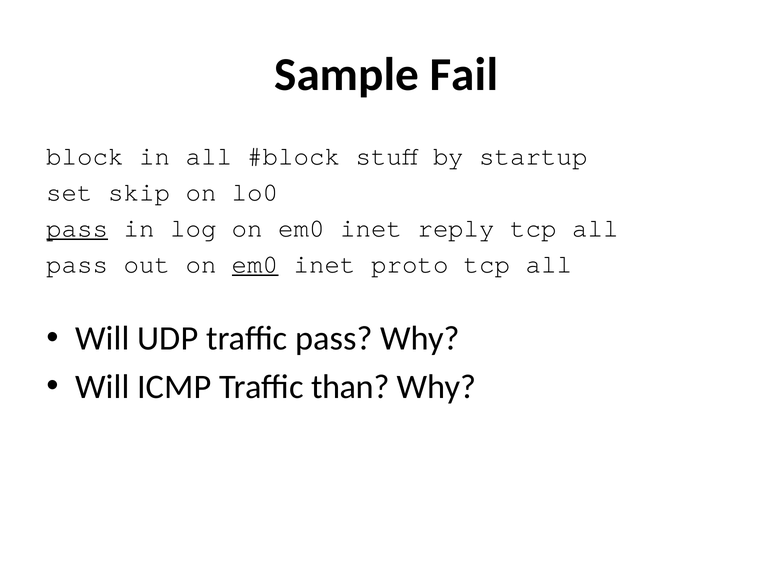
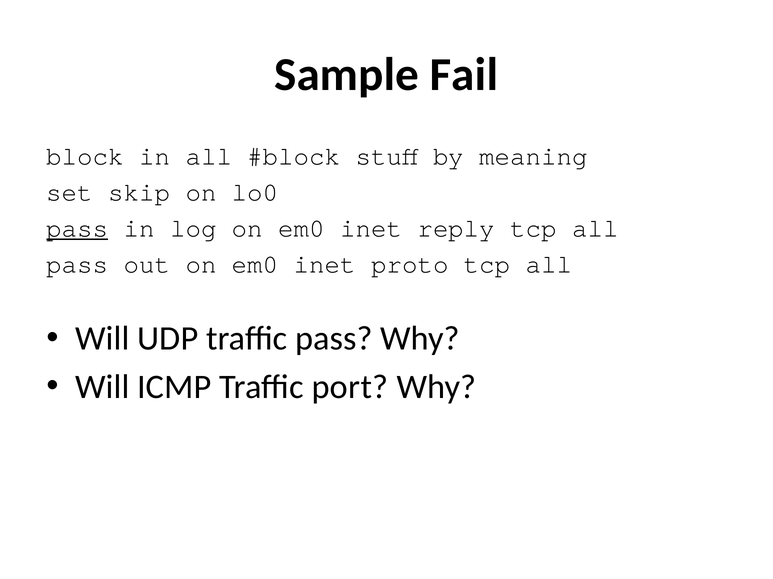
startup: startup -> meaning
em0 at (255, 265) underline: present -> none
than: than -> port
